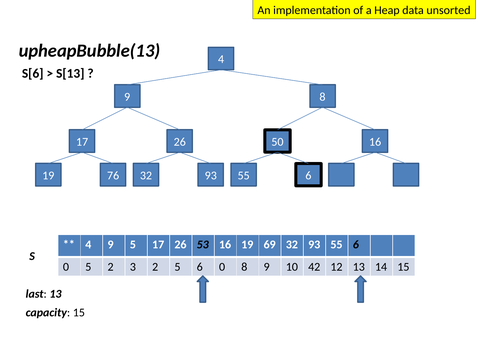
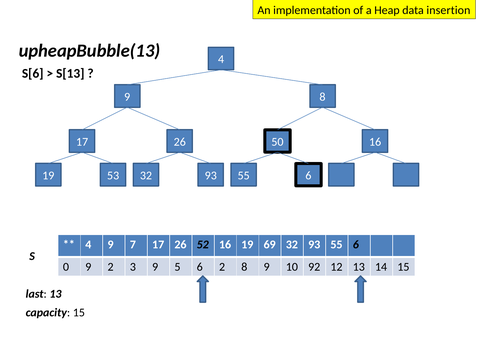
unsorted: unsorted -> insertion
76: 76 -> 53
9 5: 5 -> 7
53: 53 -> 52
0 5: 5 -> 9
3 2: 2 -> 9
5 6 0: 0 -> 2
42: 42 -> 92
